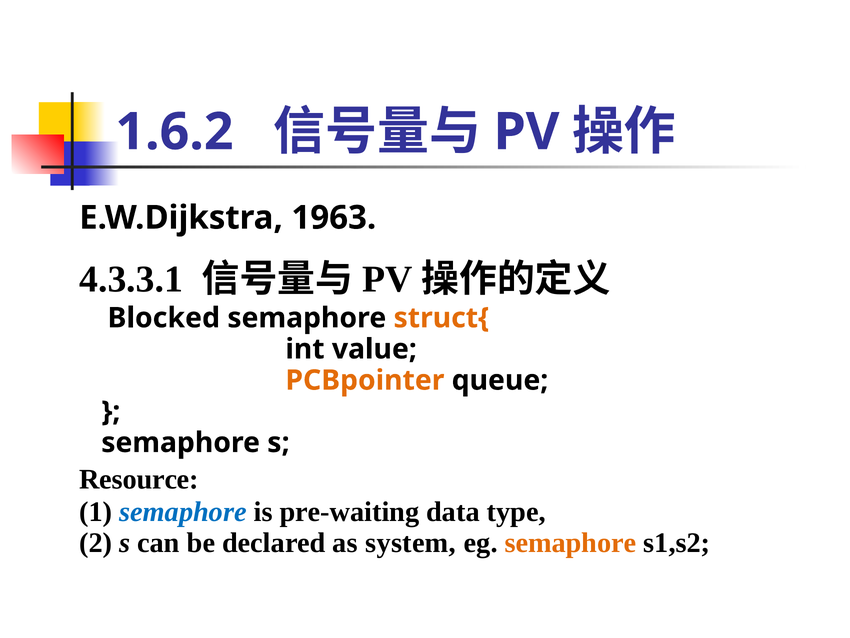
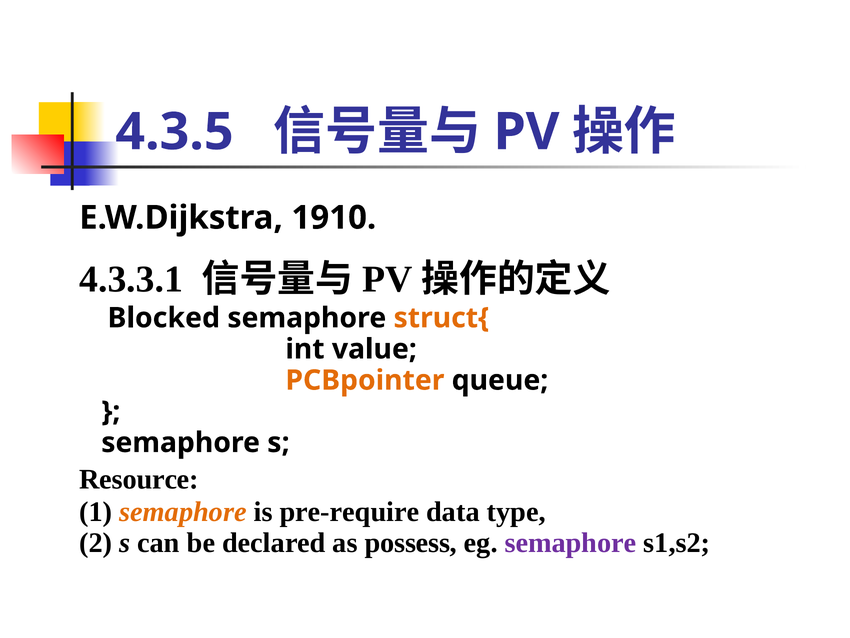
1.6.2: 1.6.2 -> 4.3.5
1963: 1963 -> 1910
semaphore at (183, 511) colour: blue -> orange
pre-waiting: pre-waiting -> pre-require
system: system -> possess
semaphore at (571, 543) colour: orange -> purple
